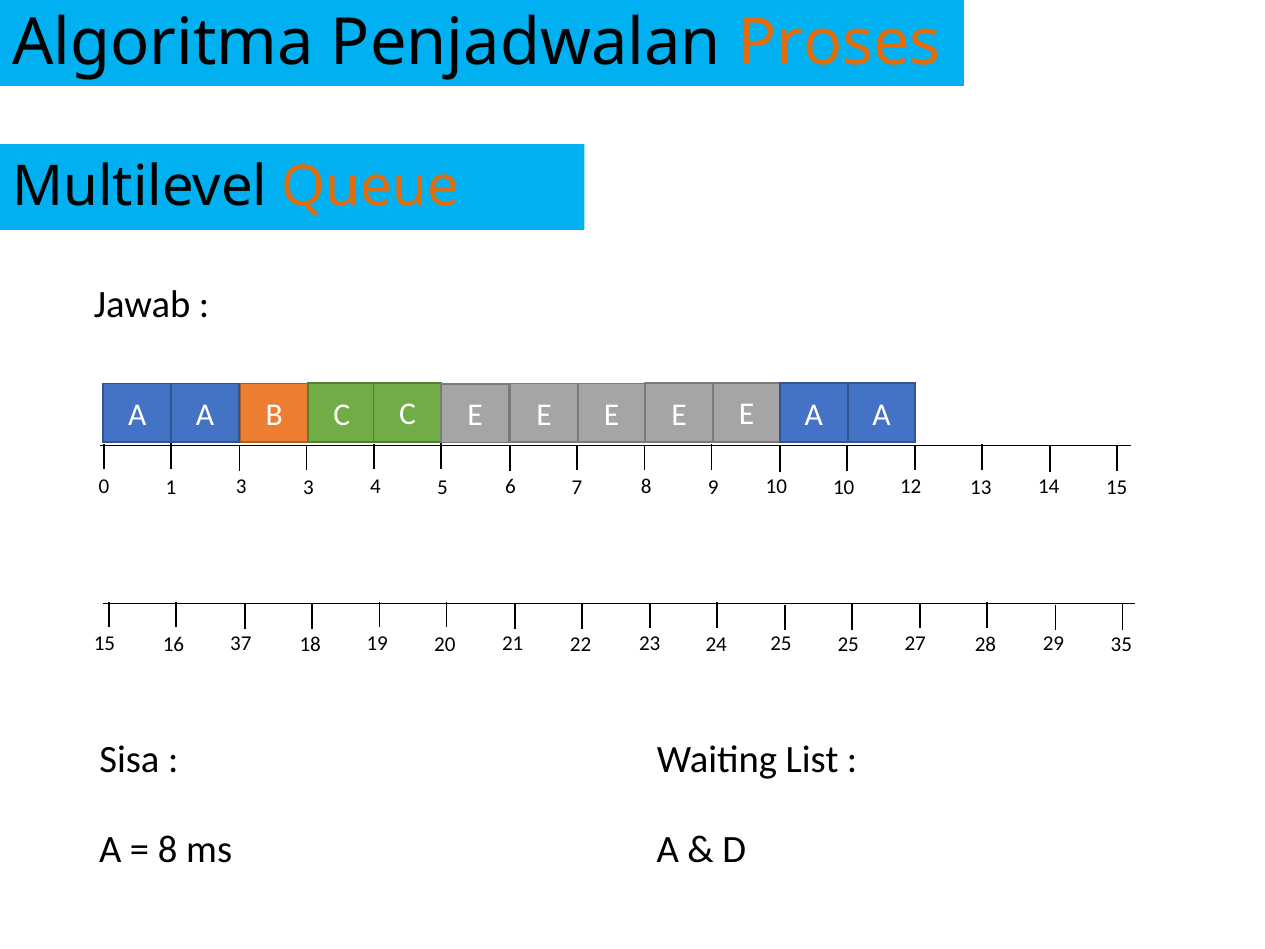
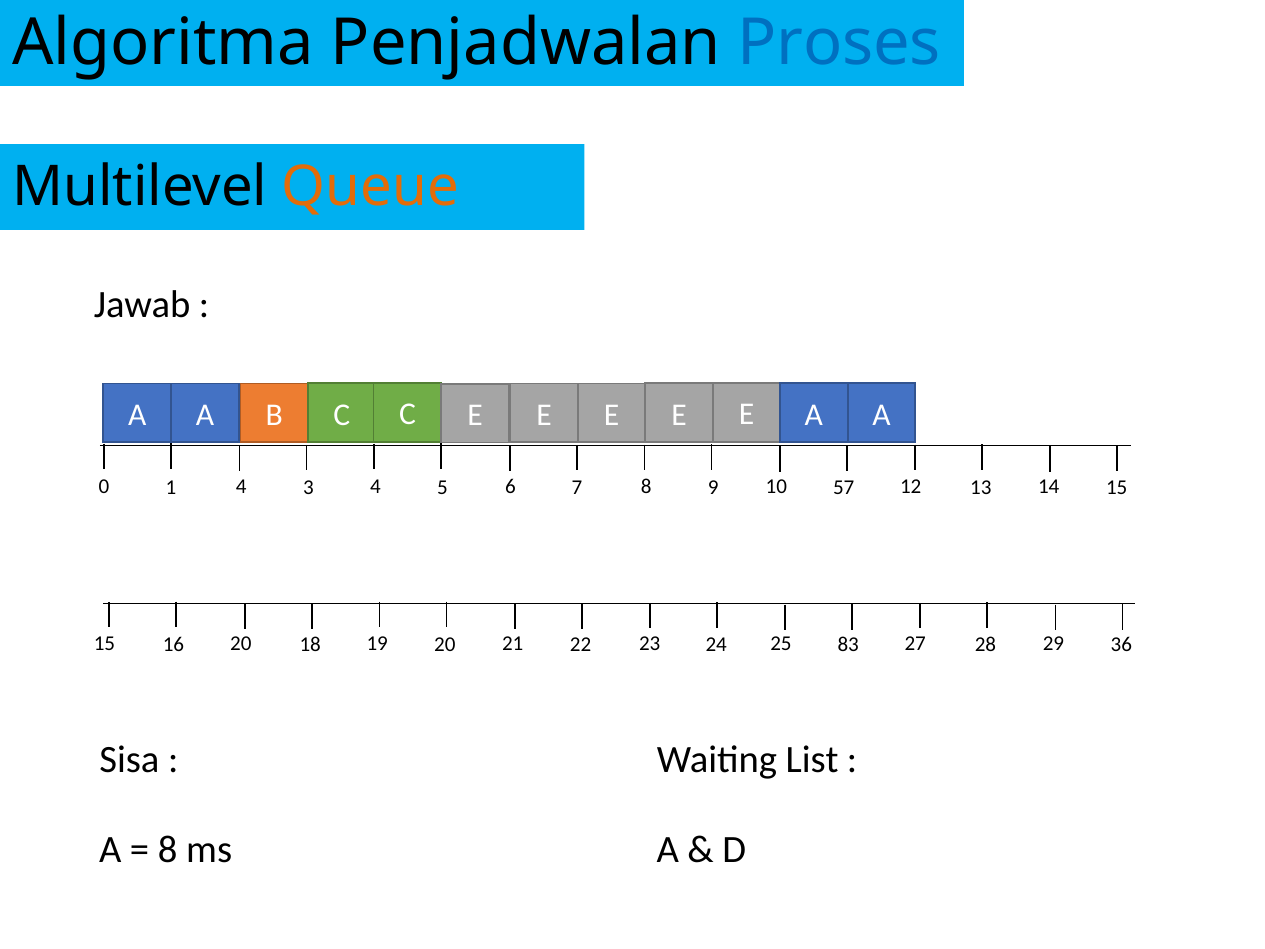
Proses colour: orange -> blue
1 3: 3 -> 4
10 10: 10 -> 57
16 37: 37 -> 20
25 25: 25 -> 83
35: 35 -> 36
